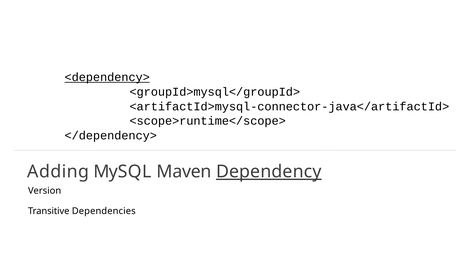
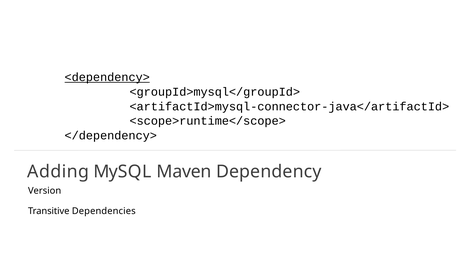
Dependency underline: present -> none
